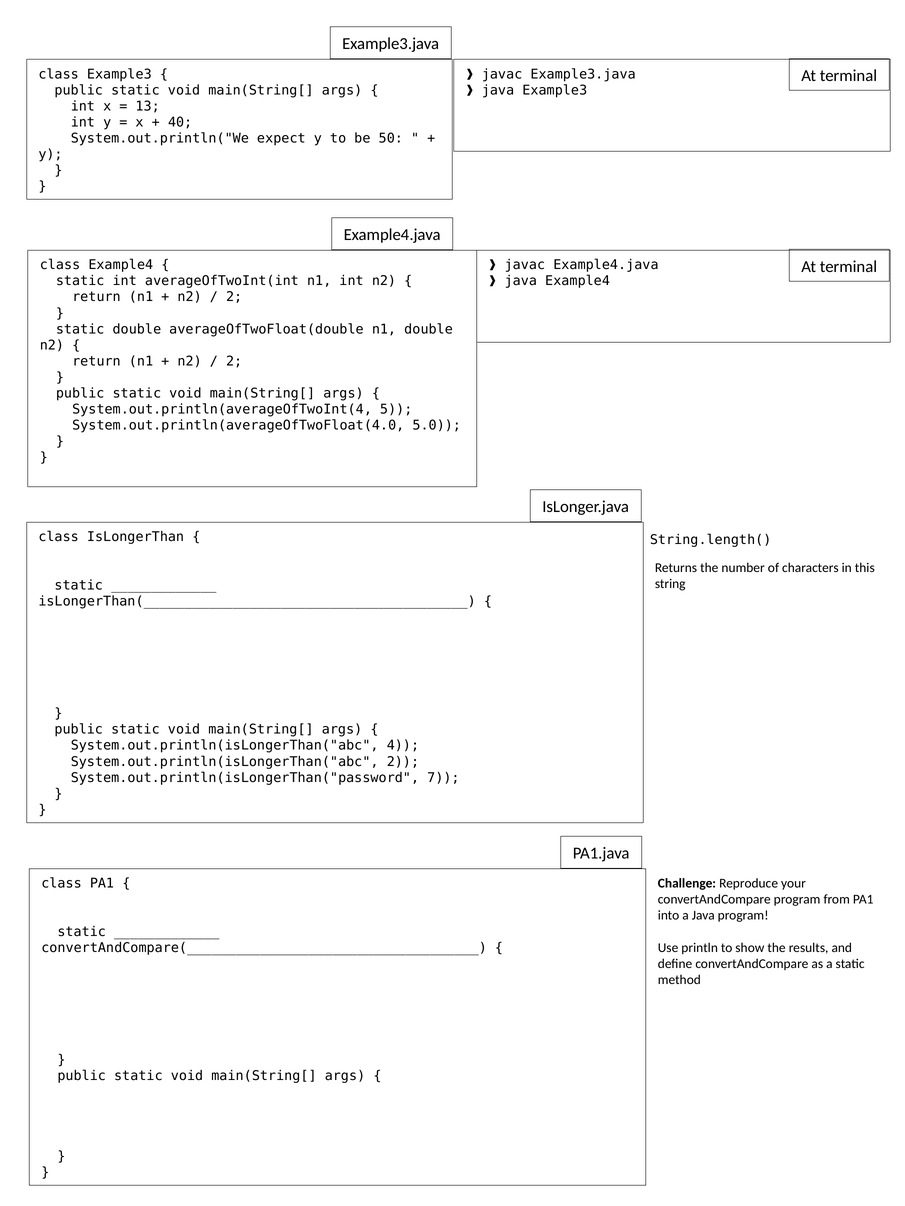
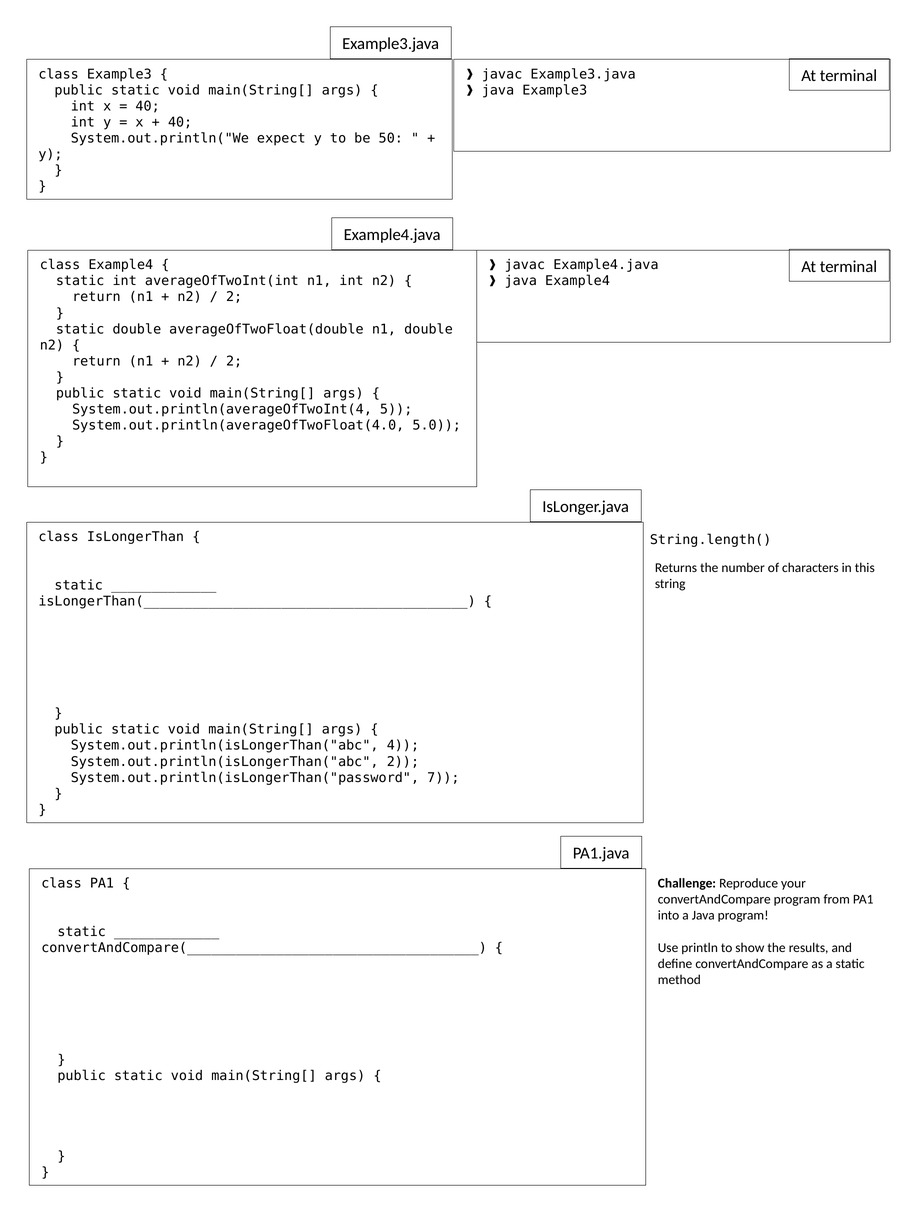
13 at (148, 106): 13 -> 40
